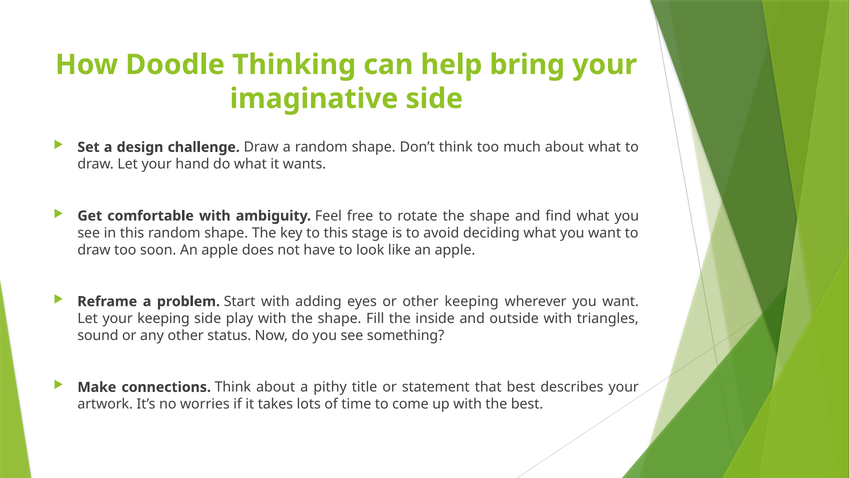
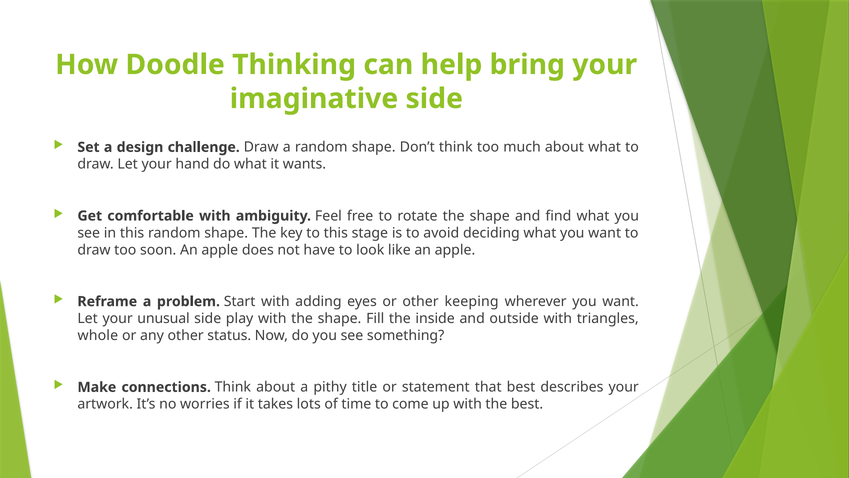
your keeping: keeping -> unusual
sound: sound -> whole
